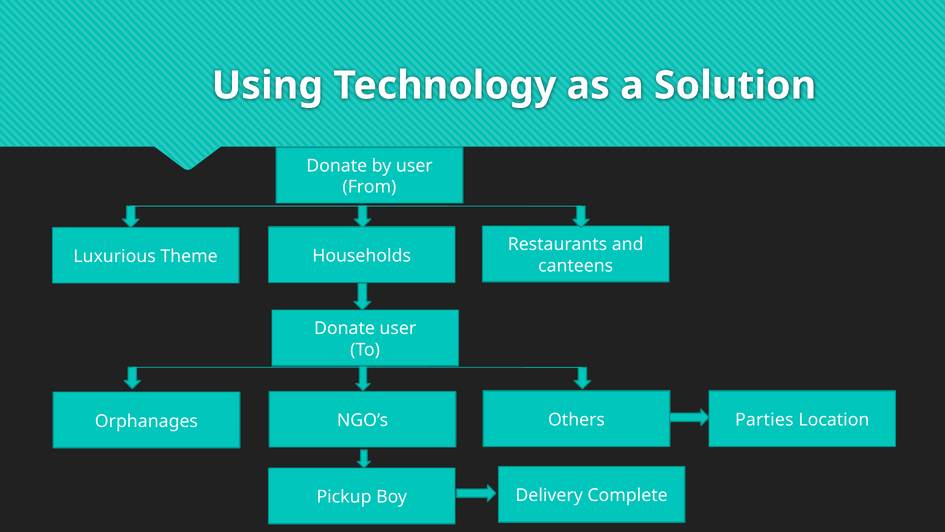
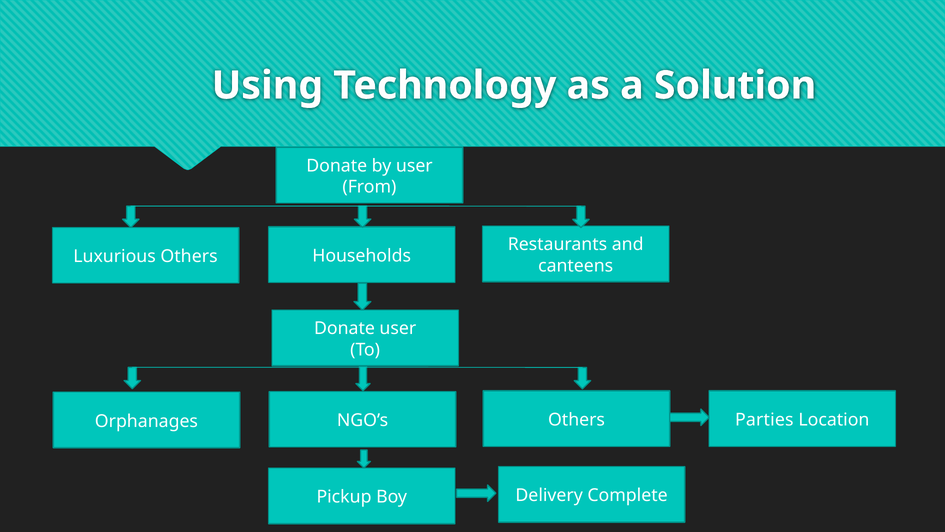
Luxurious Theme: Theme -> Others
